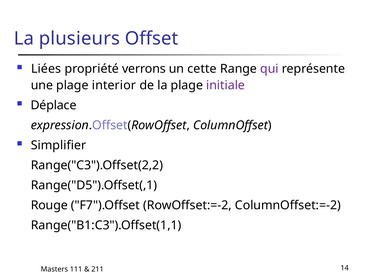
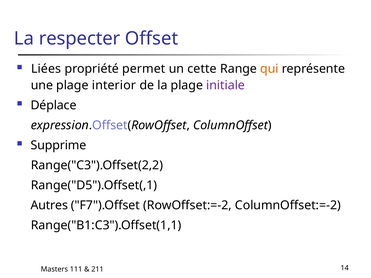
plusieurs: plusieurs -> respecter
verrons: verrons -> permet
qui colour: purple -> orange
Simplifier: Simplifier -> Supprime
Rouge: Rouge -> Autres
